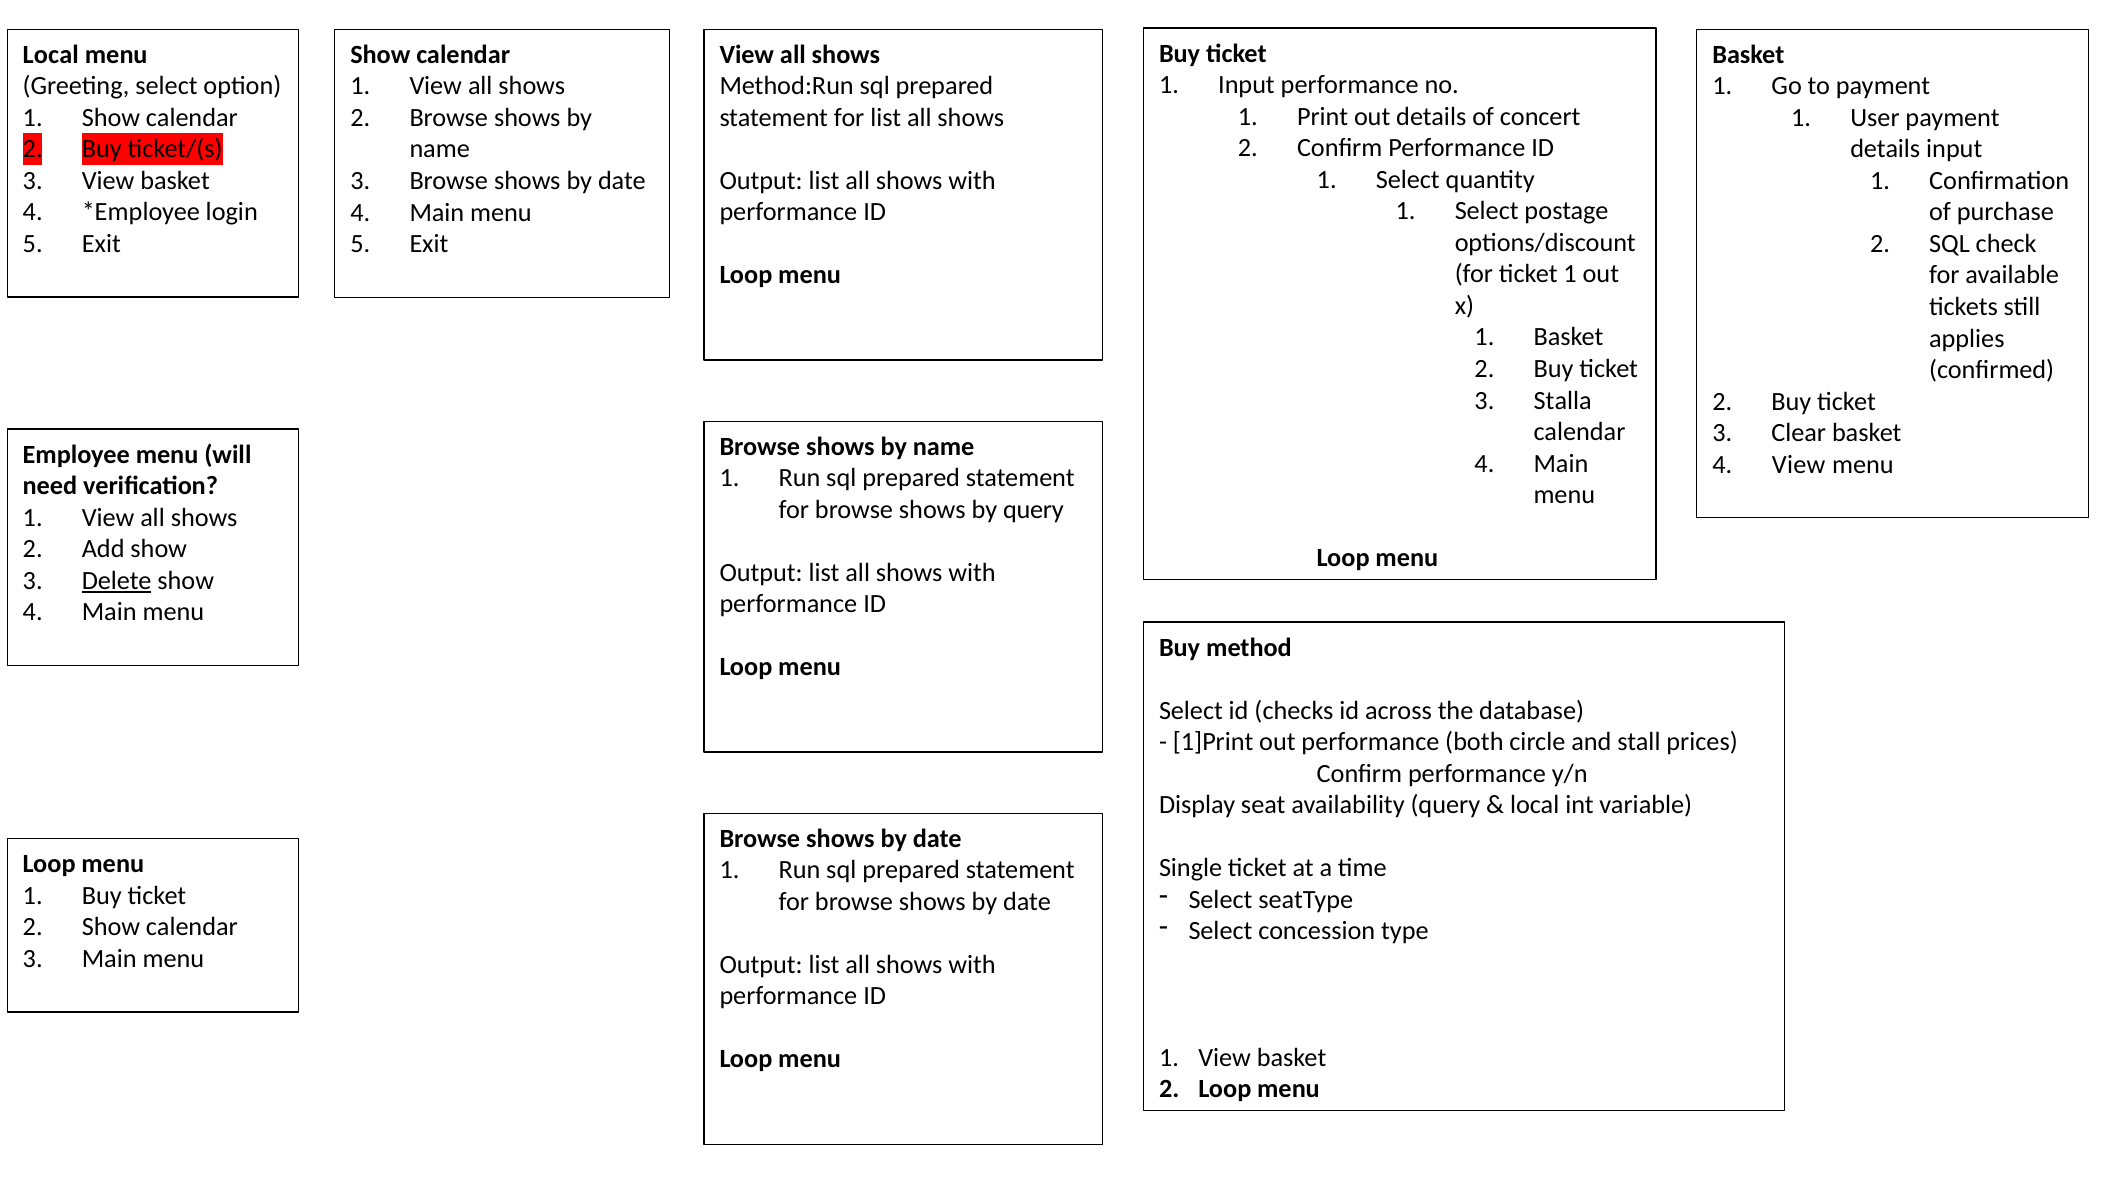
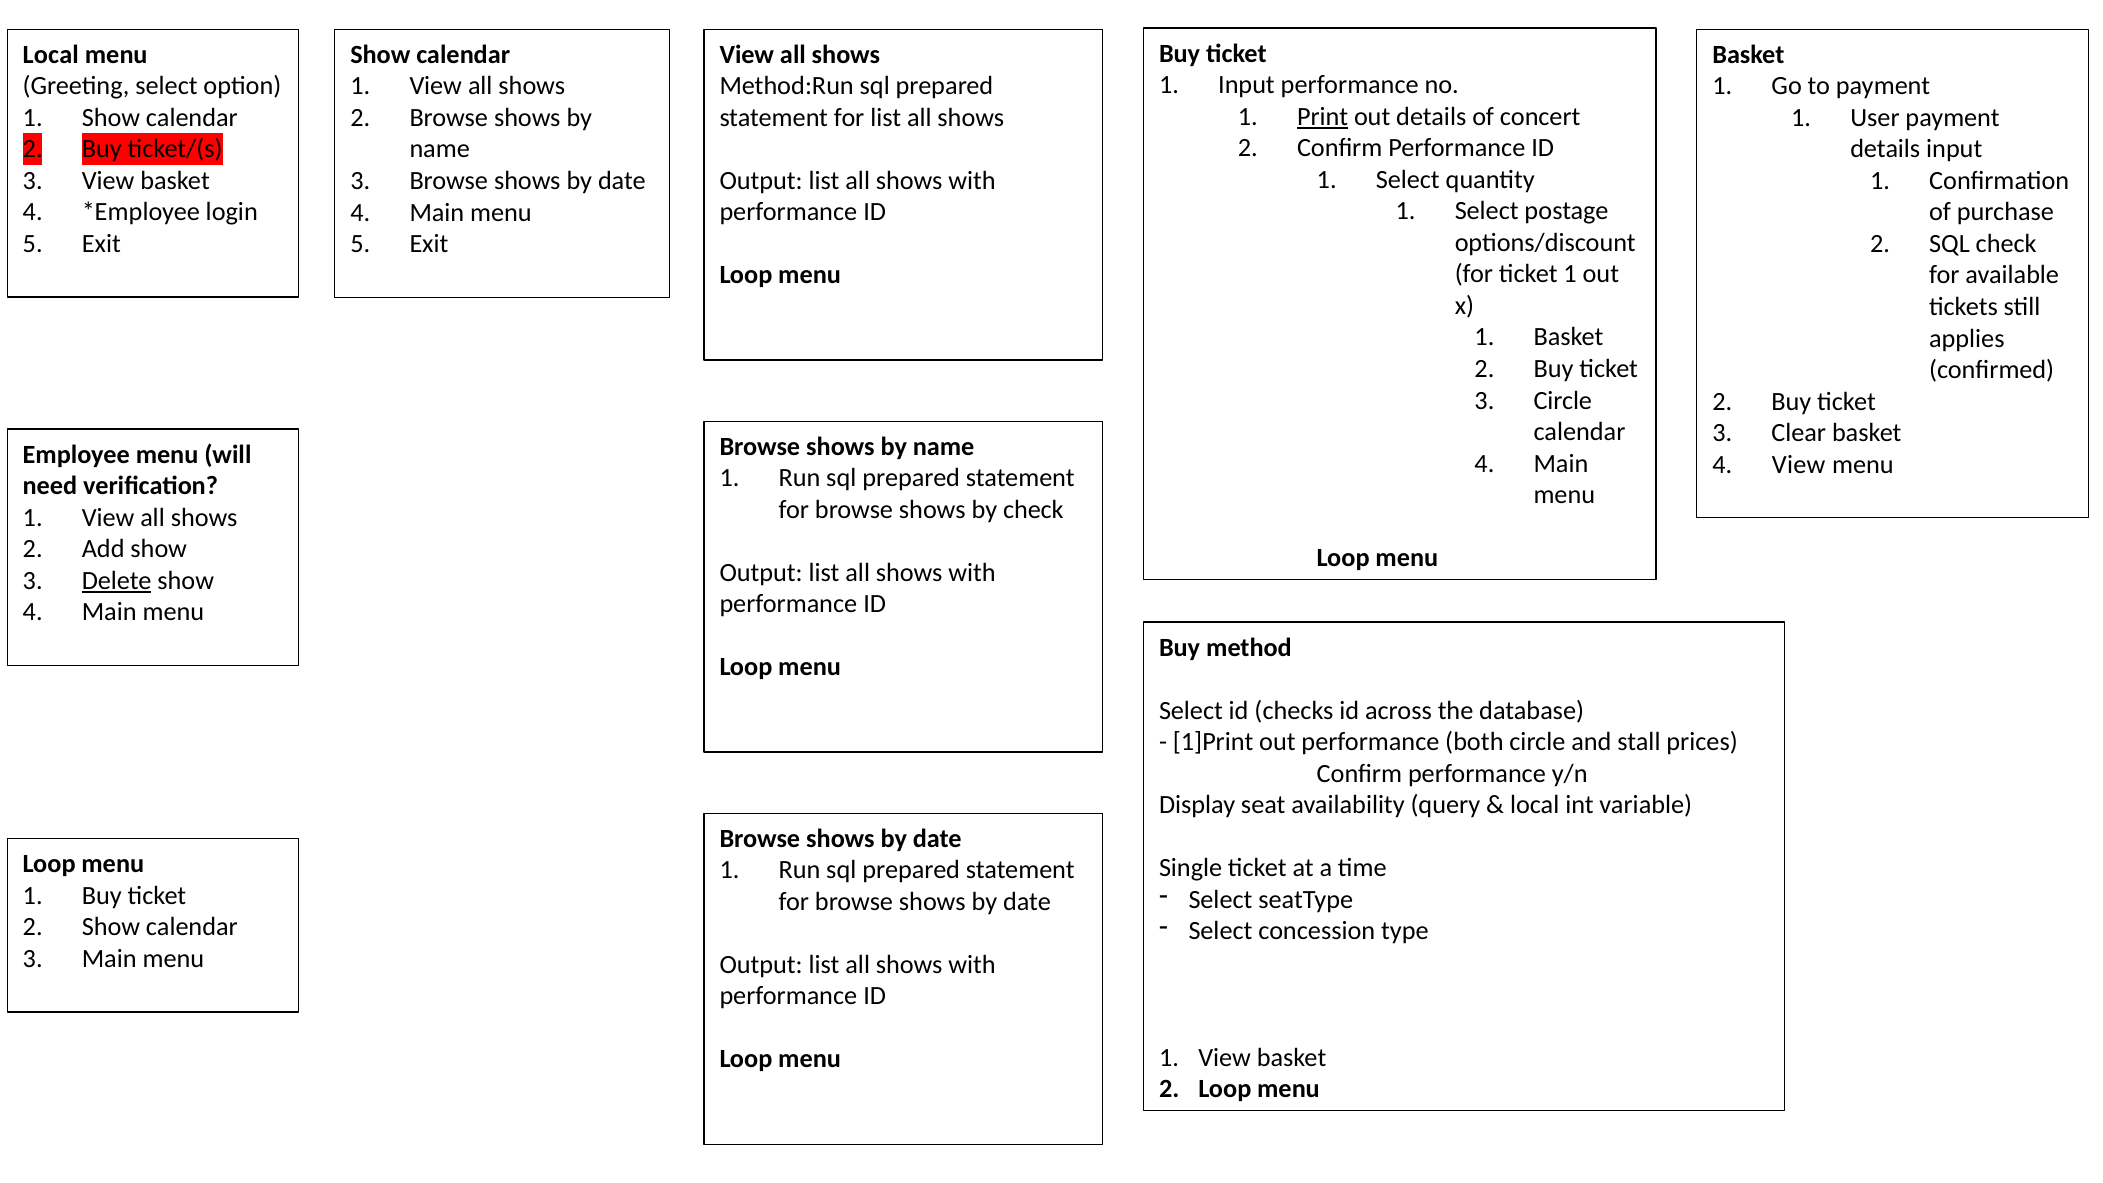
Print underline: none -> present
Stalla at (1563, 400): Stalla -> Circle
by query: query -> check
